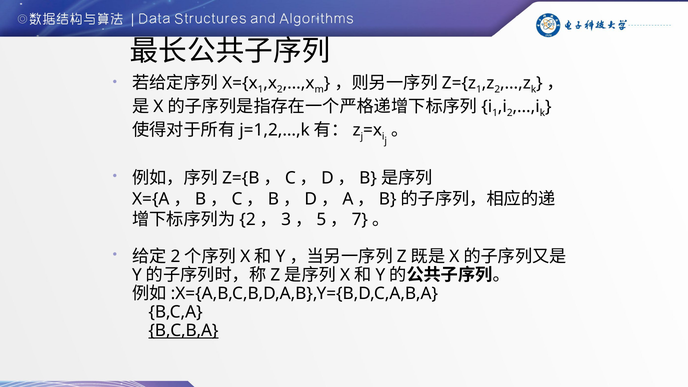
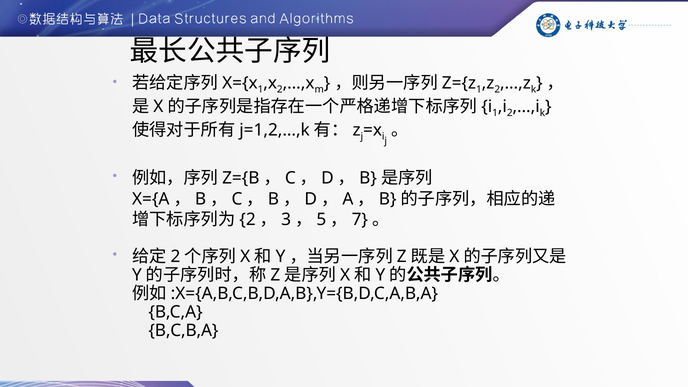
B,C,B,A underline: present -> none
